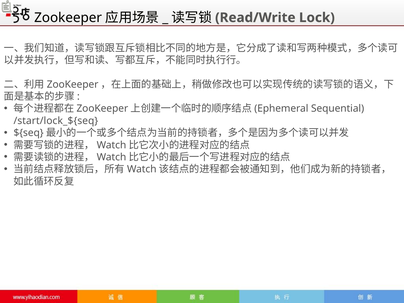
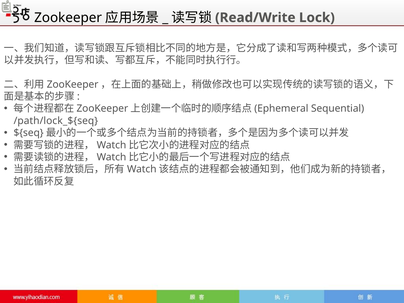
/start/lock_${seq: /start/lock_${seq -> /path/lock_${seq
